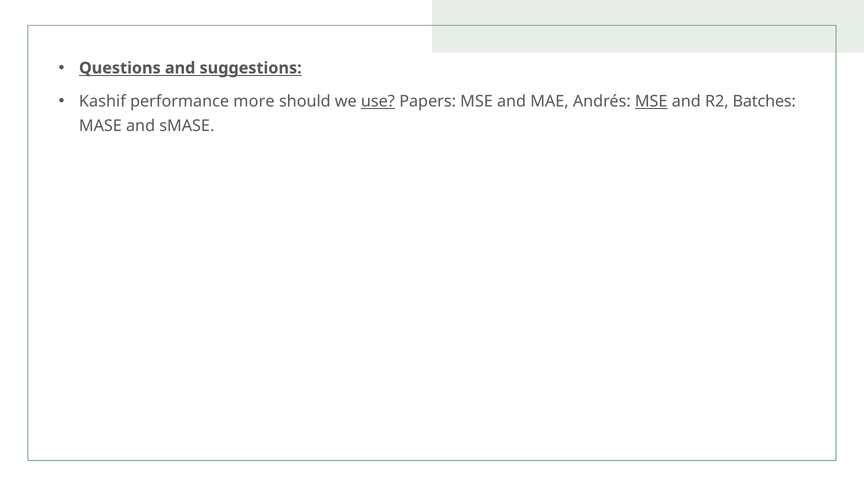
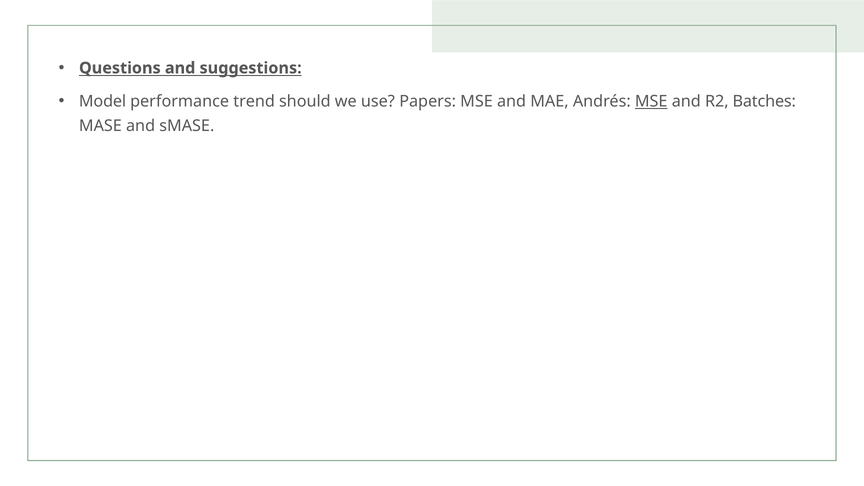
Kashif: Kashif -> Model
more: more -> trend
use underline: present -> none
